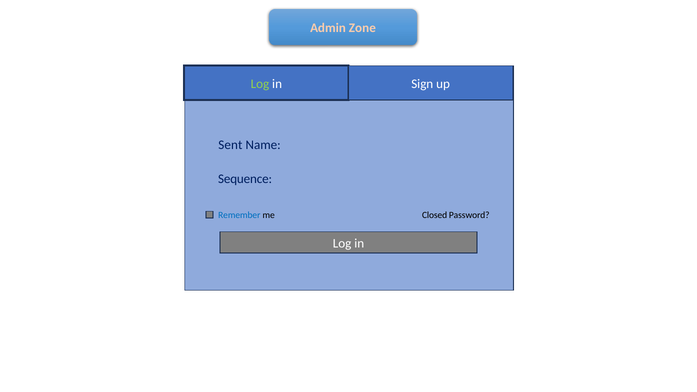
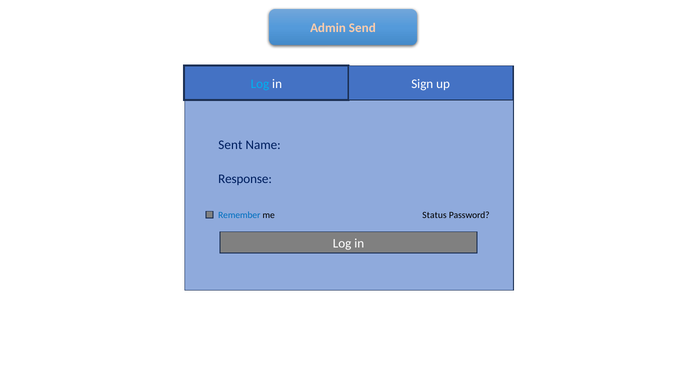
Zone: Zone -> Send
Log at (260, 84) colour: light green -> light blue
Sequence: Sequence -> Response
Closed: Closed -> Status
